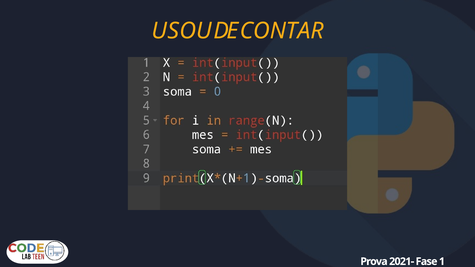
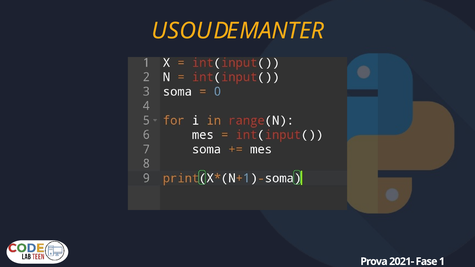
CONTAR: CONTAR -> MANTER
